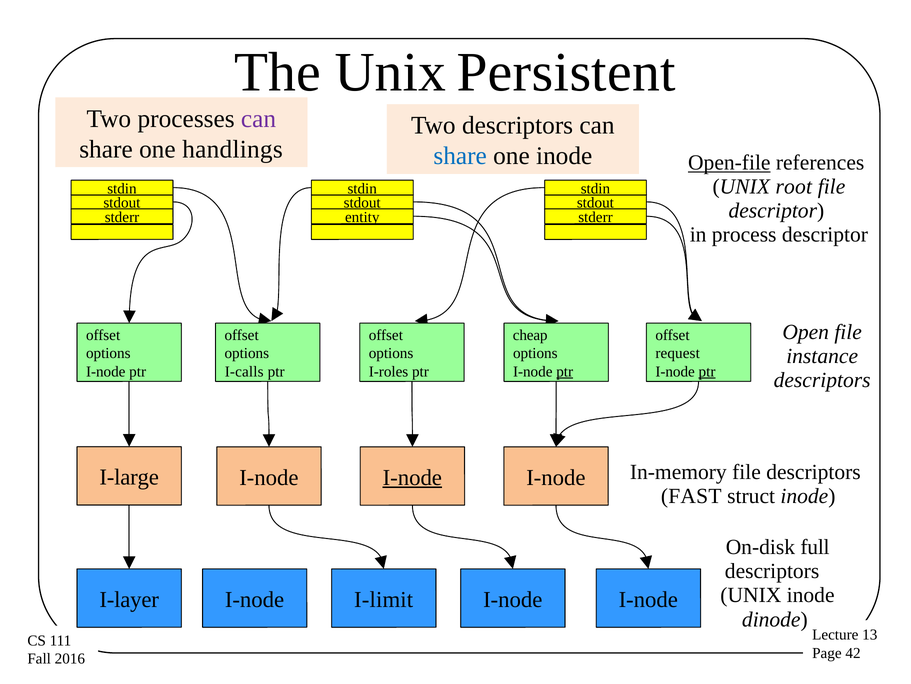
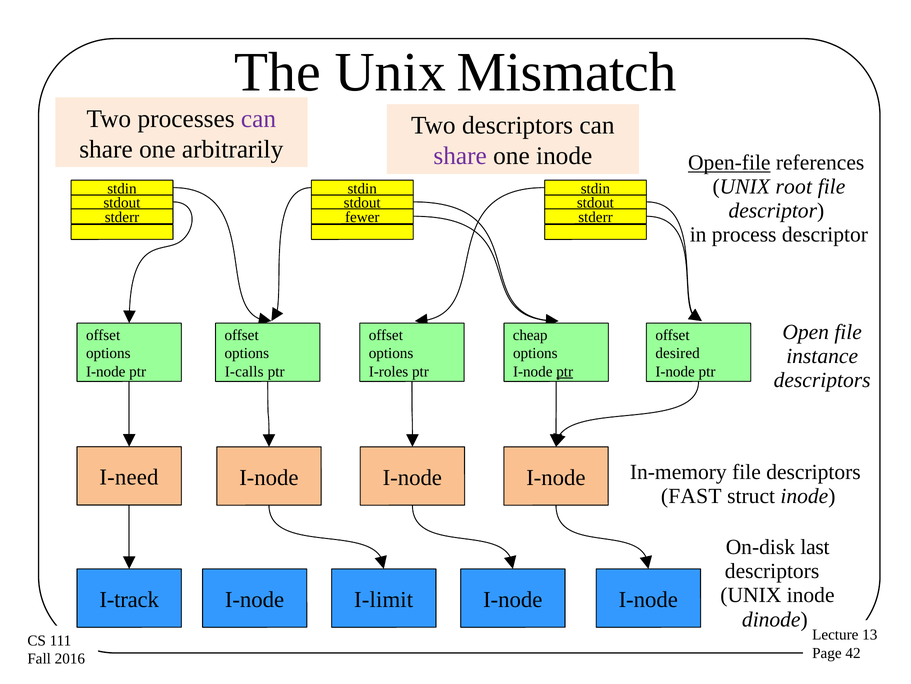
Persistent: Persistent -> Mismatch
handlings: handlings -> arbitrarily
share at (460, 156) colour: blue -> purple
entity: entity -> fewer
request: request -> desired
ptr at (707, 371) underline: present -> none
I-large: I-large -> I-need
I-node at (412, 477) underline: present -> none
full: full -> last
I-layer: I-layer -> I-track
